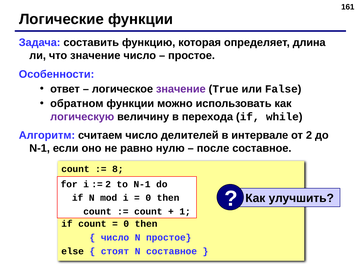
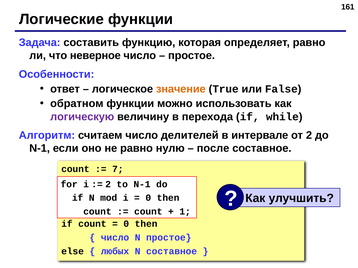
определяет длина: длина -> равно
что значение: значение -> неверное
значение at (181, 89) colour: purple -> orange
8: 8 -> 7
стоят: стоят -> любых
